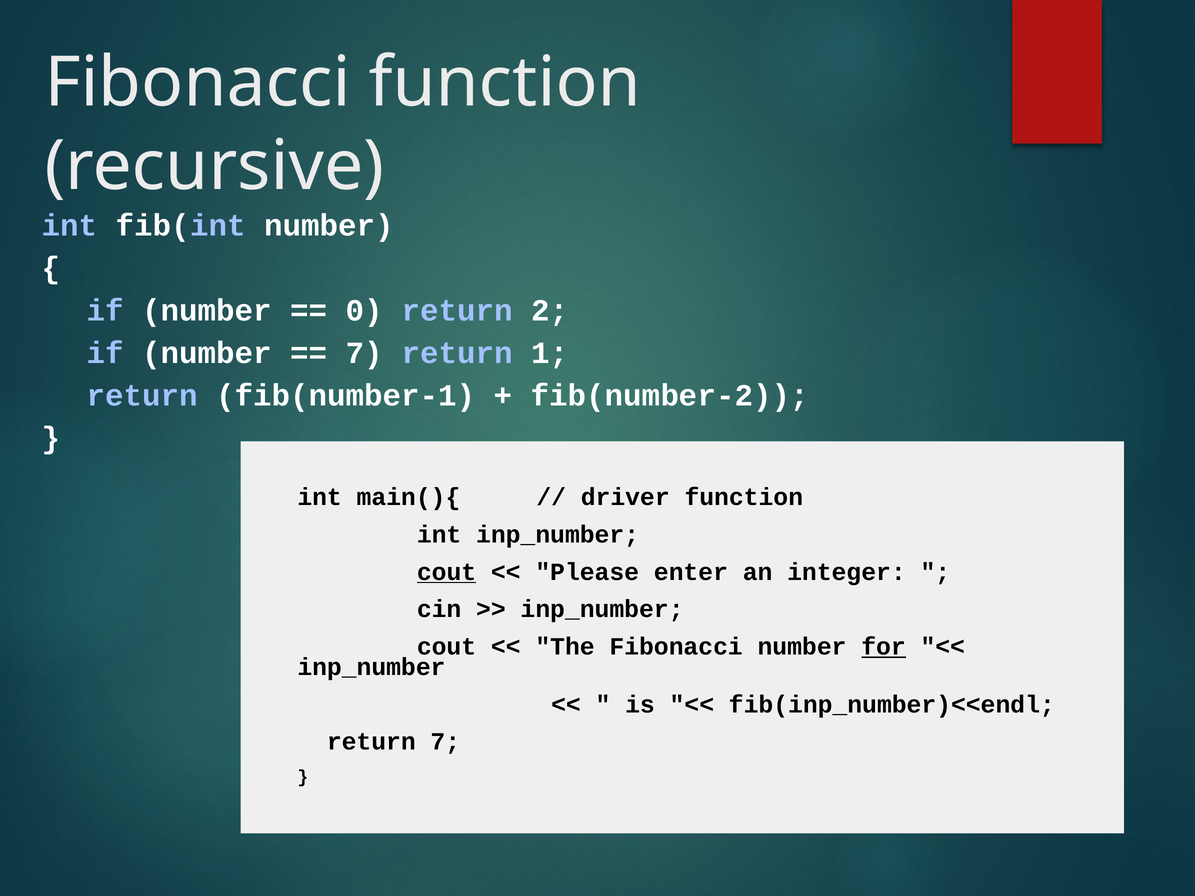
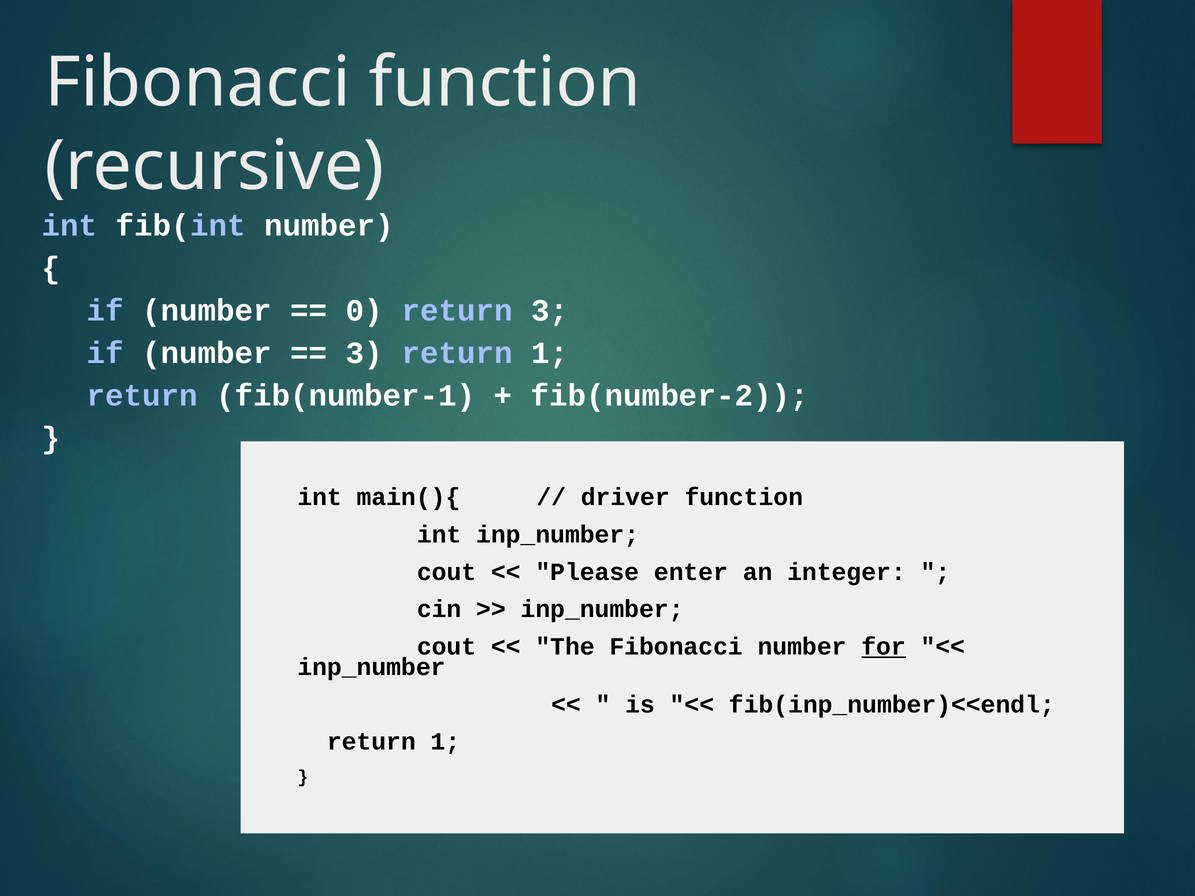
return 2: 2 -> 3
7 at (364, 353): 7 -> 3
cout at (447, 572) underline: present -> none
7 at (445, 742): 7 -> 1
